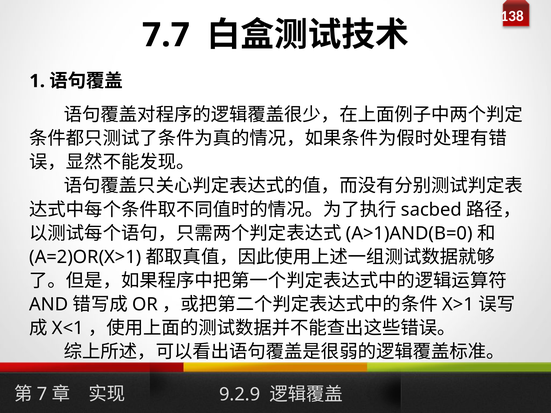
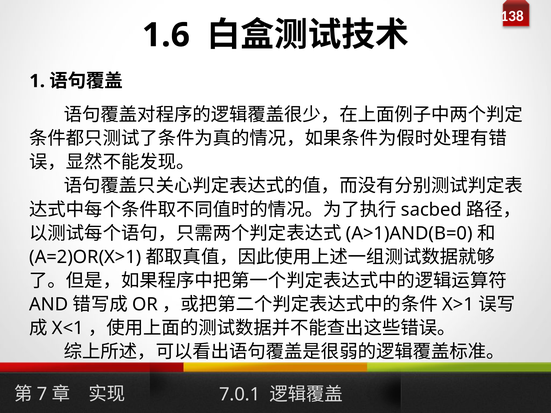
7.7: 7.7 -> 1.6
9.2.9: 9.2.9 -> 7.0.1
